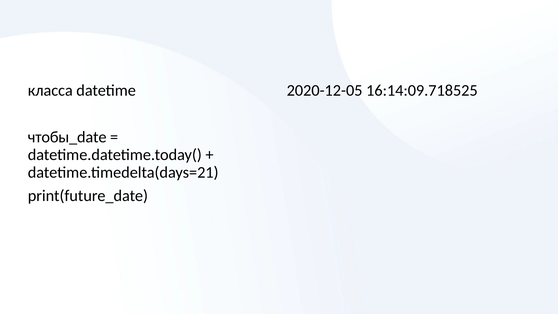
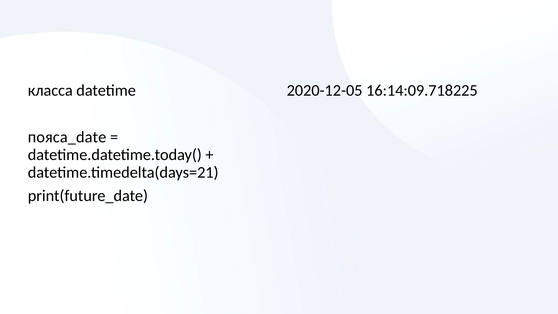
16:14:09.718525: 16:14:09.718525 -> 16:14:09.718225
чтобы_date: чтобы_date -> пояса_date
